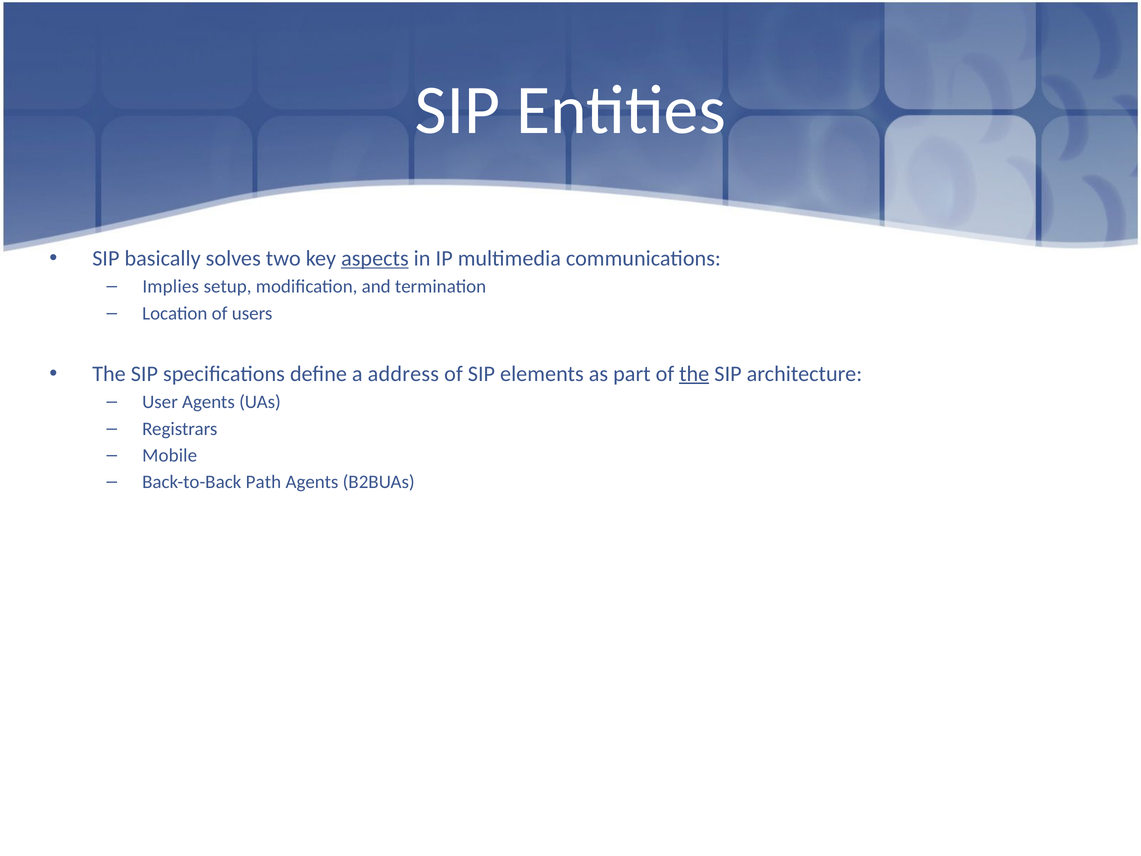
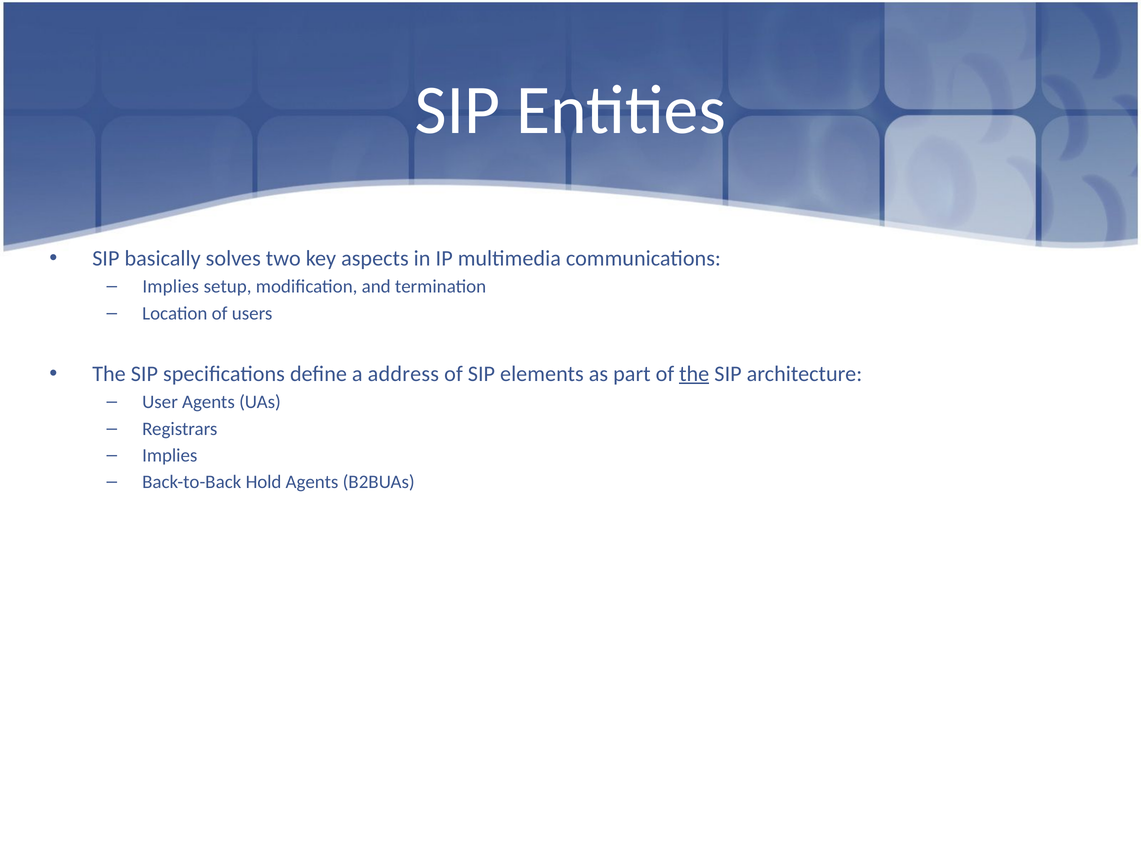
aspects underline: present -> none
Mobile at (170, 455): Mobile -> Implies
Path: Path -> Hold
